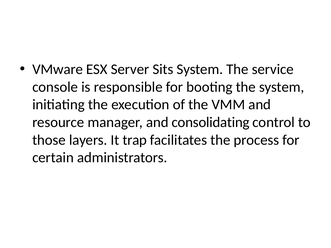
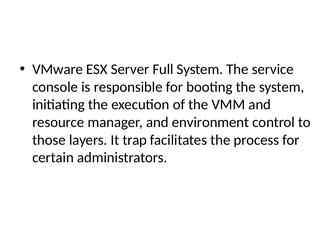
Sits: Sits -> Full
consolidating: consolidating -> environment
